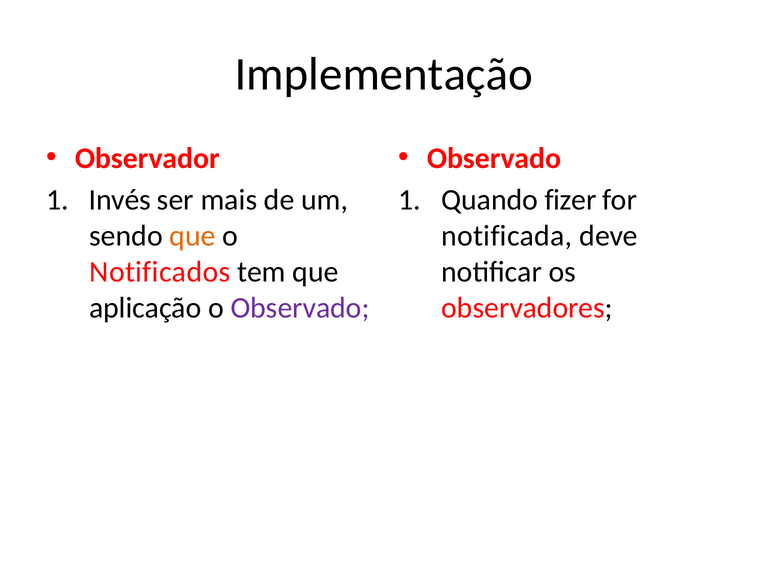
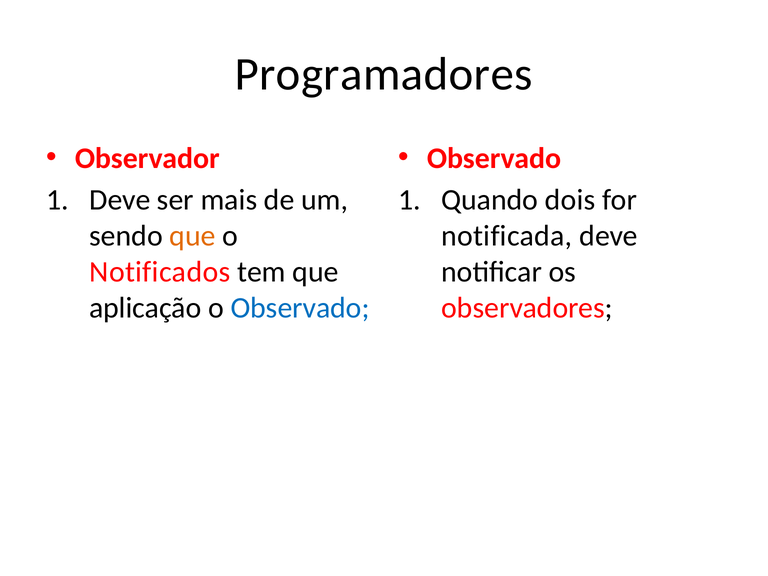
Implementação: Implementação -> Programadores
Invés at (120, 200): Invés -> Deve
fizer: fizer -> dois
Observado at (300, 308) colour: purple -> blue
